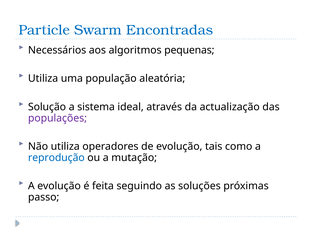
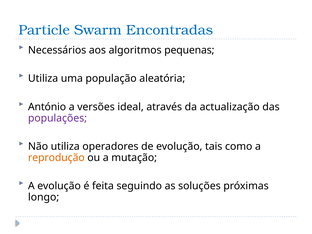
Solução: Solução -> António
sistema: sistema -> versões
reprodução colour: blue -> orange
passo: passo -> longo
